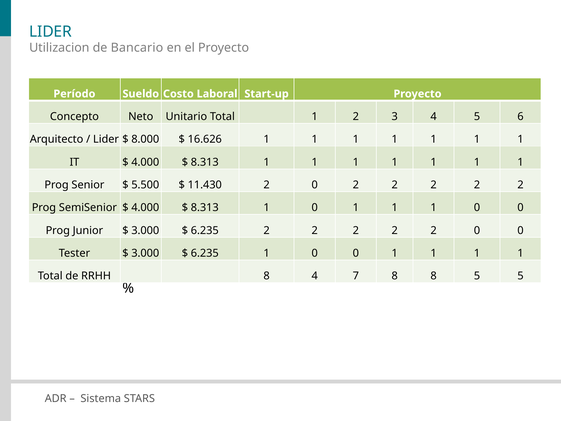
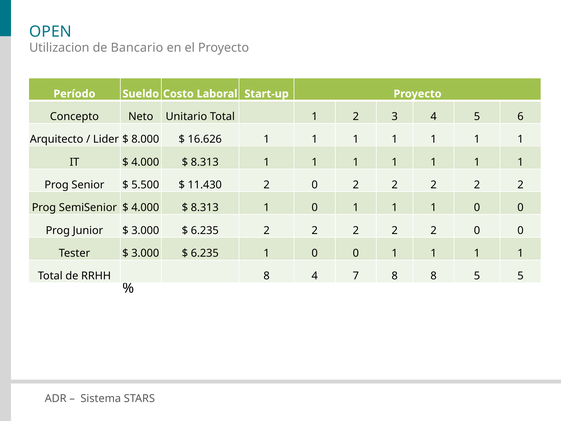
LIDER at (51, 32): LIDER -> OPEN
